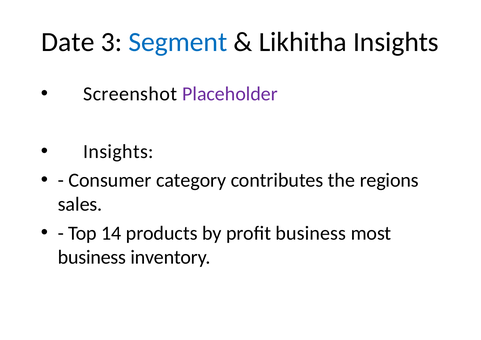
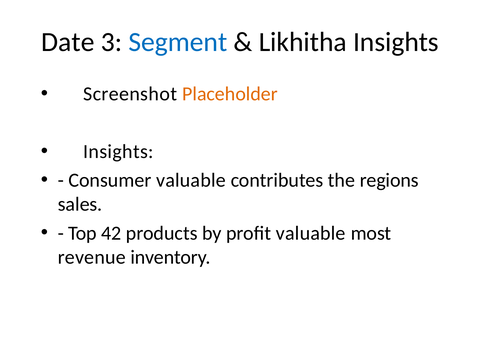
Placeholder colour: purple -> orange
Consumer category: category -> valuable
14: 14 -> 42
profit business: business -> valuable
business at (92, 257): business -> revenue
